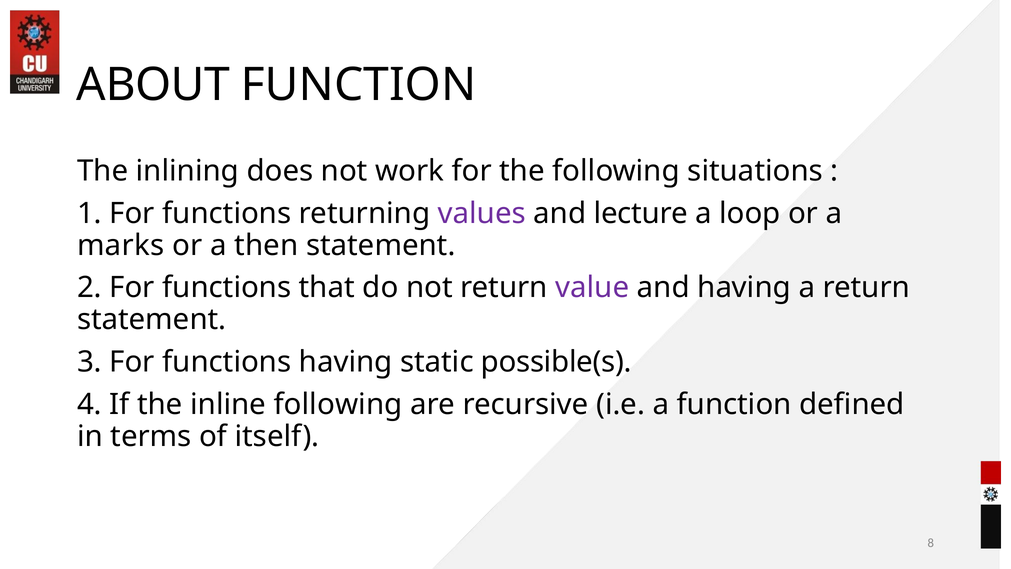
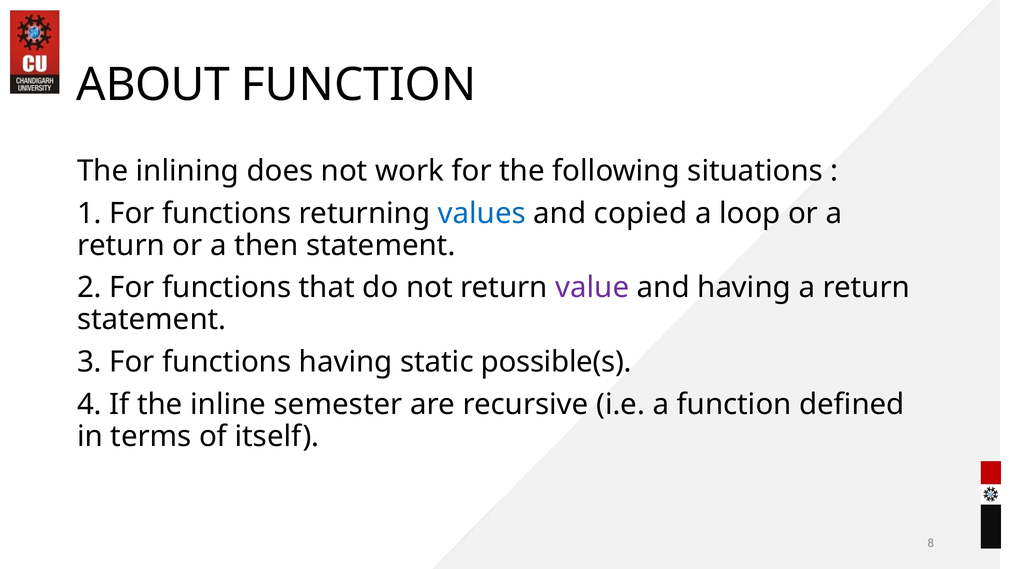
values colour: purple -> blue
lecture: lecture -> copied
marks at (121, 245): marks -> return
inline following: following -> semester
